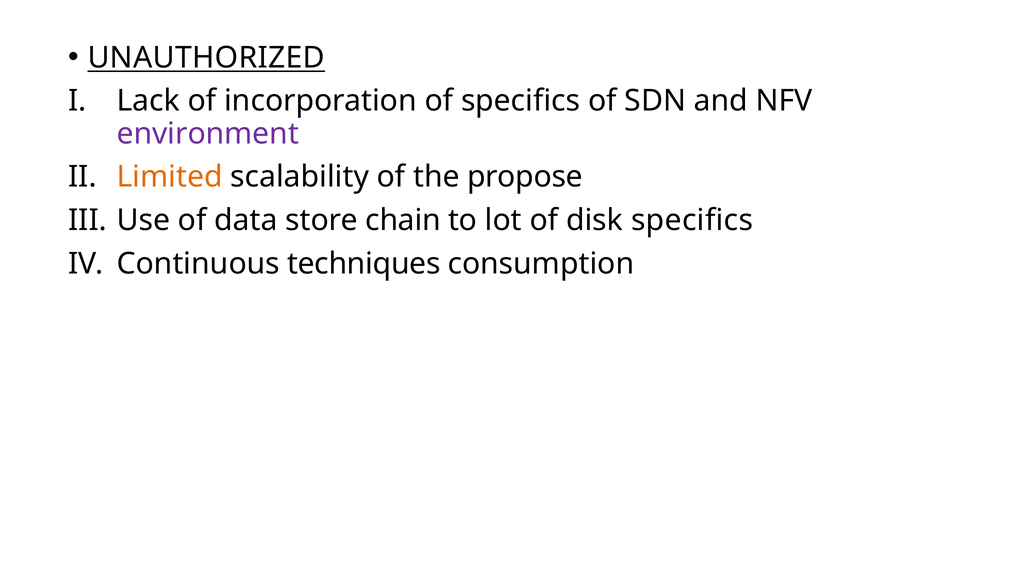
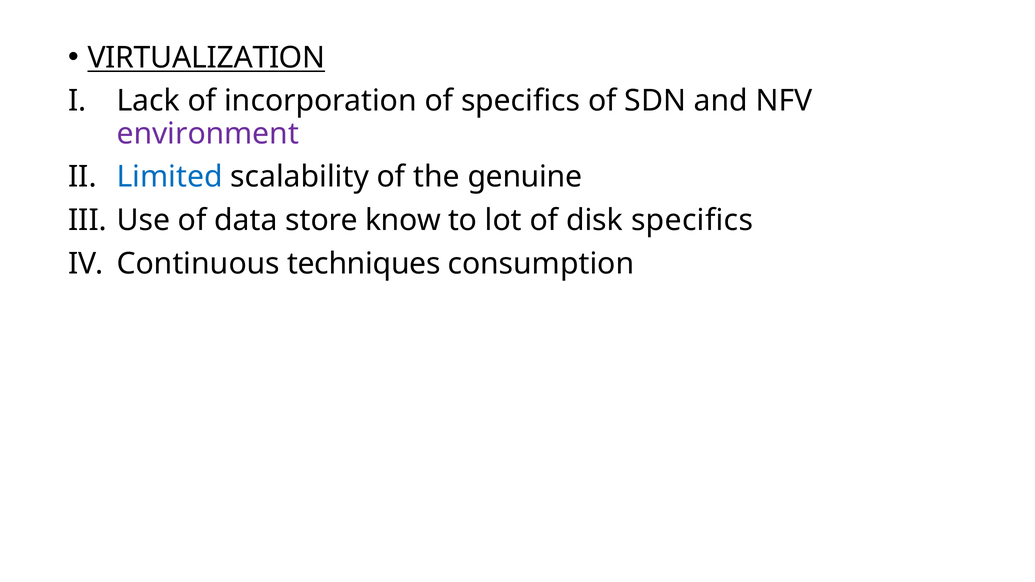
UNAUTHORIZED: UNAUTHORIZED -> VIRTUALIZATION
Limited colour: orange -> blue
propose: propose -> genuine
chain: chain -> know
